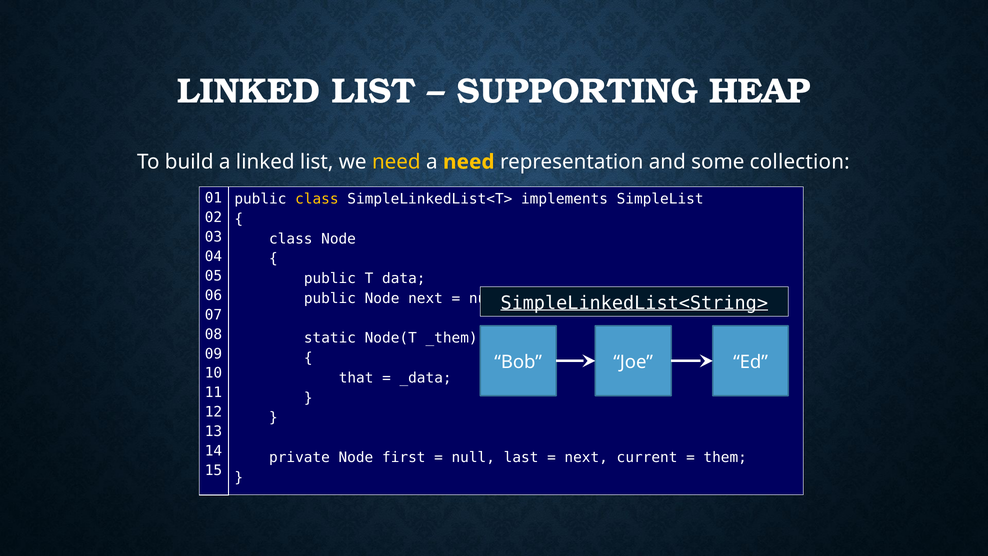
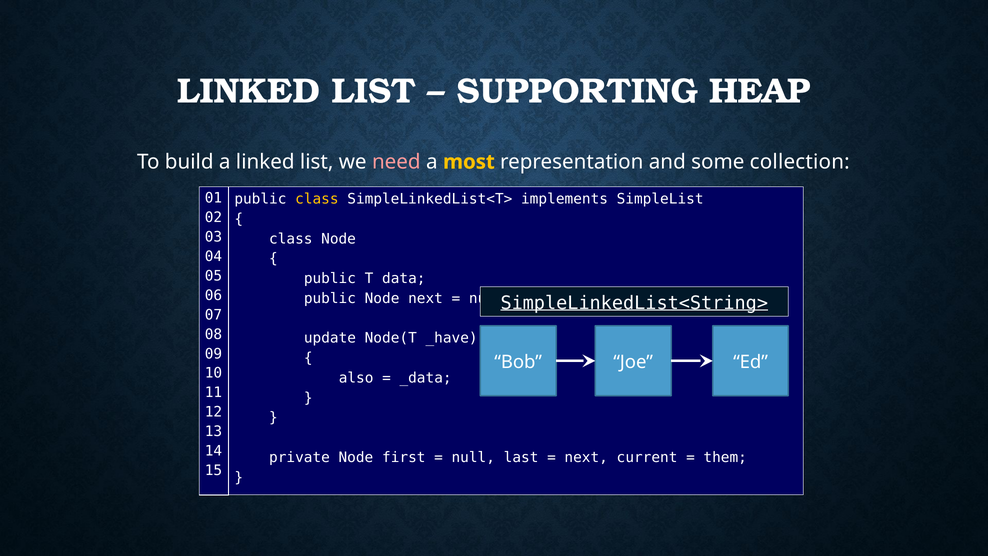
need at (396, 162) colour: yellow -> pink
a need: need -> most
static: static -> update
_them: _them -> _have
that: that -> also
